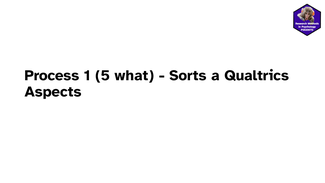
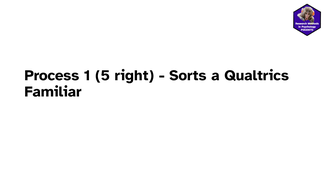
what: what -> right
Aspects: Aspects -> Familiar
